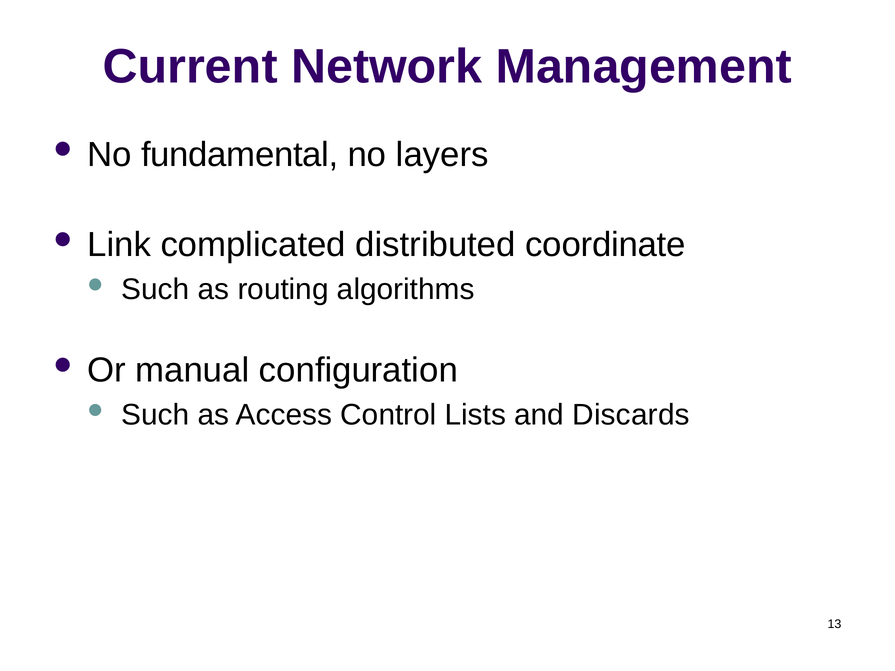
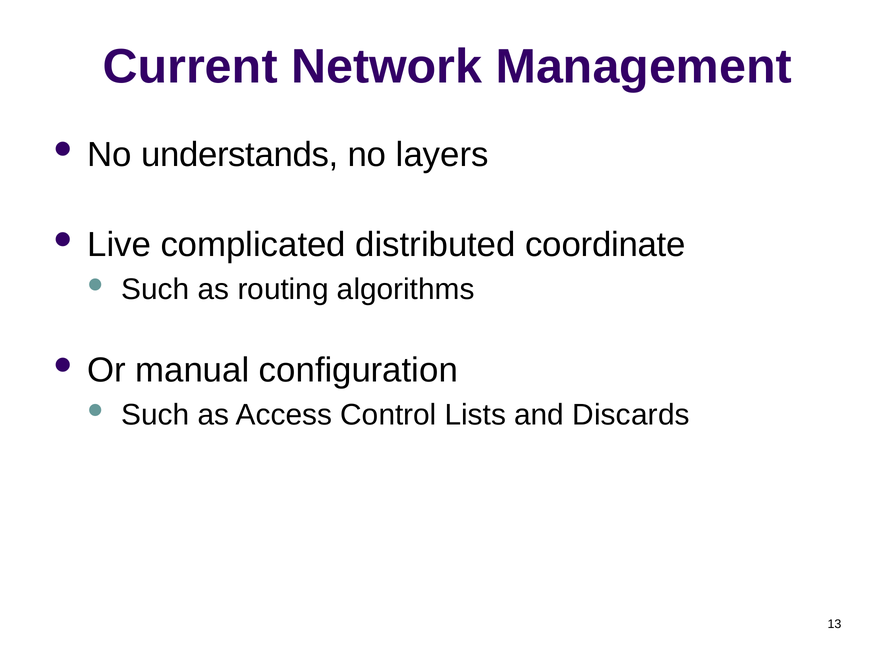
fundamental: fundamental -> understands
Link: Link -> Live
